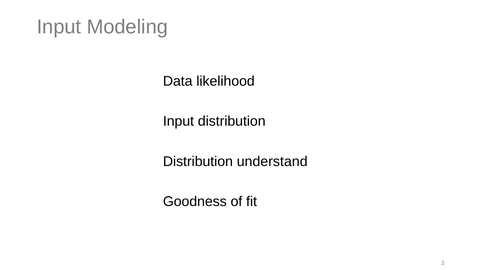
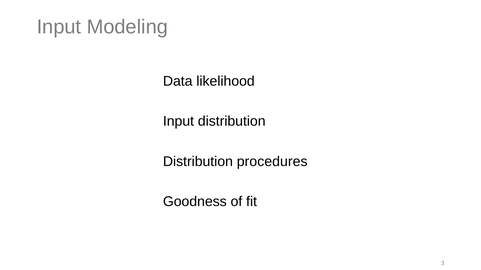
understand: understand -> procedures
